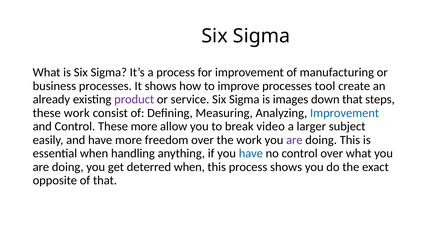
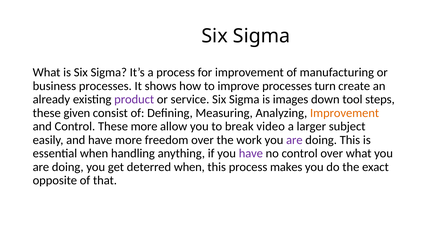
tool: tool -> turn
down that: that -> tool
these work: work -> given
Improvement at (345, 113) colour: blue -> orange
have at (251, 154) colour: blue -> purple
process shows: shows -> makes
